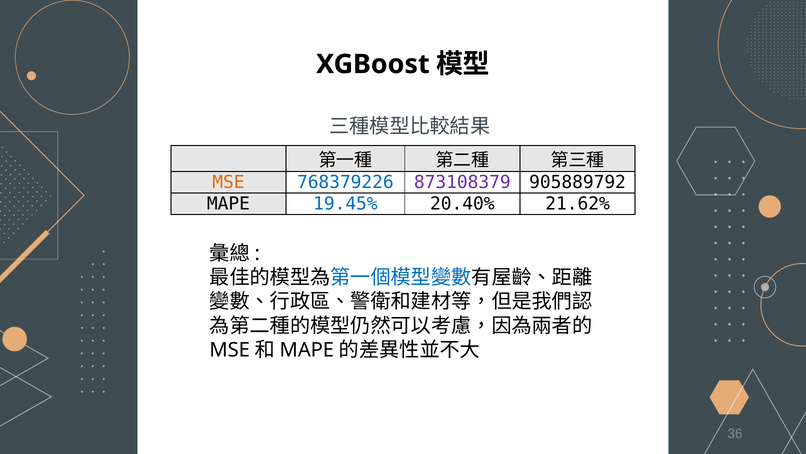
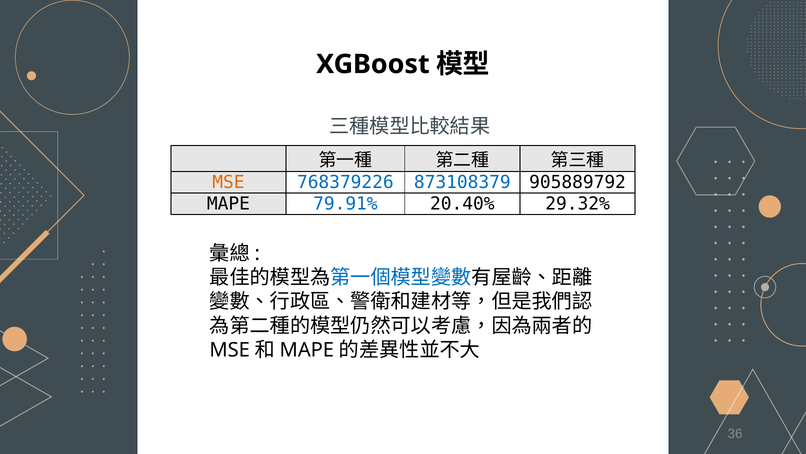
873108379 colour: purple -> blue
19.45%: 19.45% -> 79.91%
21.62%: 21.62% -> 29.32%
